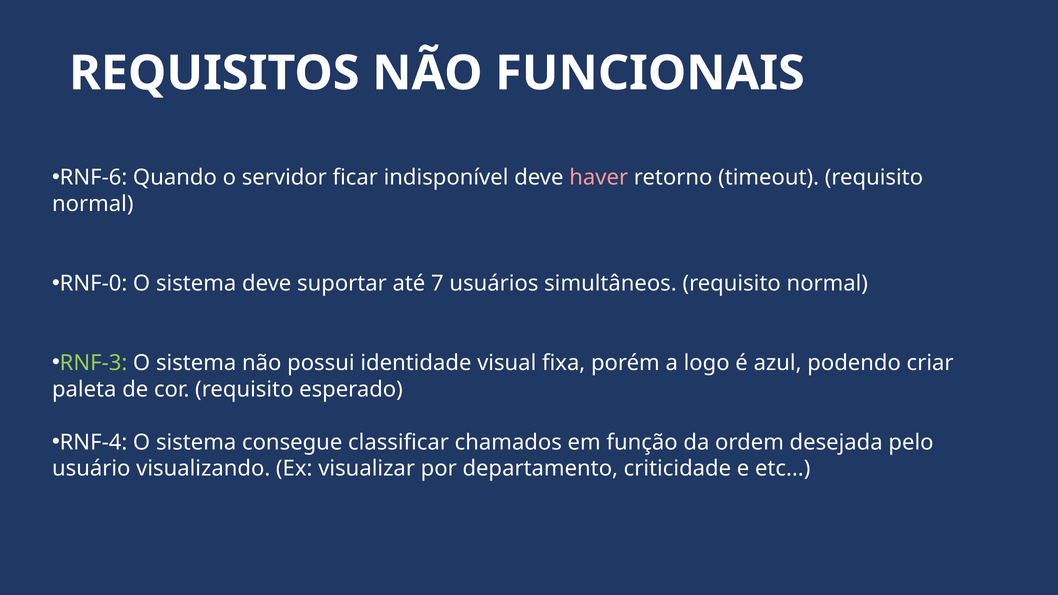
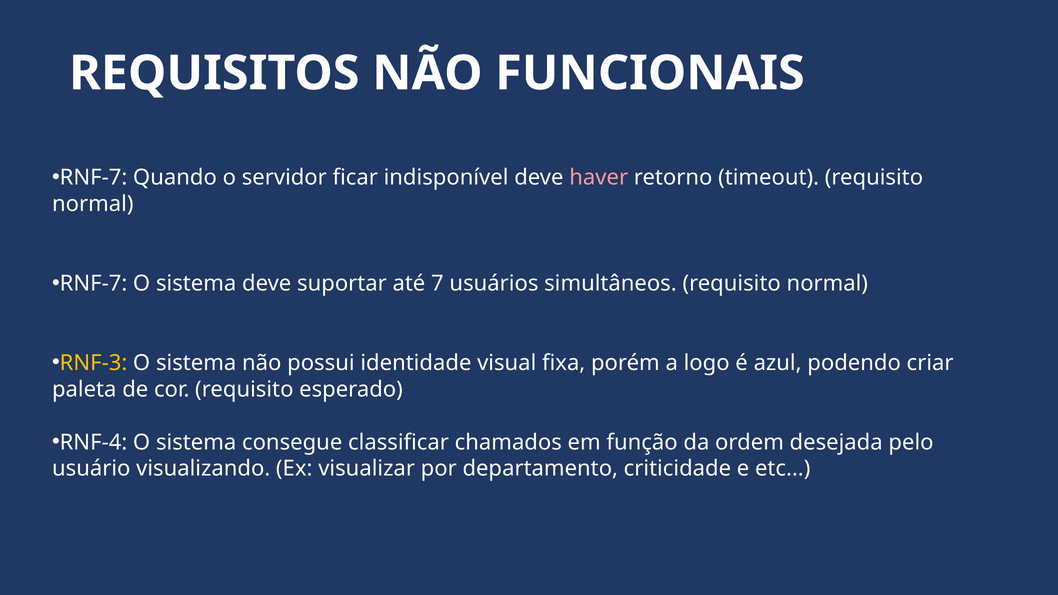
RNF-6 at (94, 178): RNF-6 -> RNF-7
RNF-0 at (94, 284): RNF-0 -> RNF-7
RNF-3 colour: light green -> yellow
